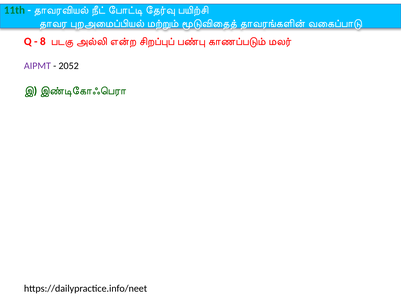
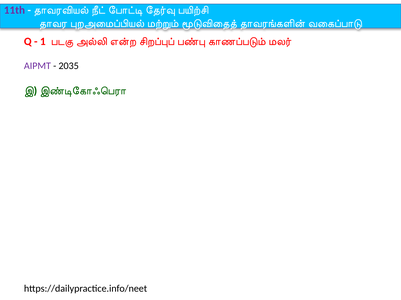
11th colour: green -> purple
8: 8 -> 1
2052: 2052 -> 2035
